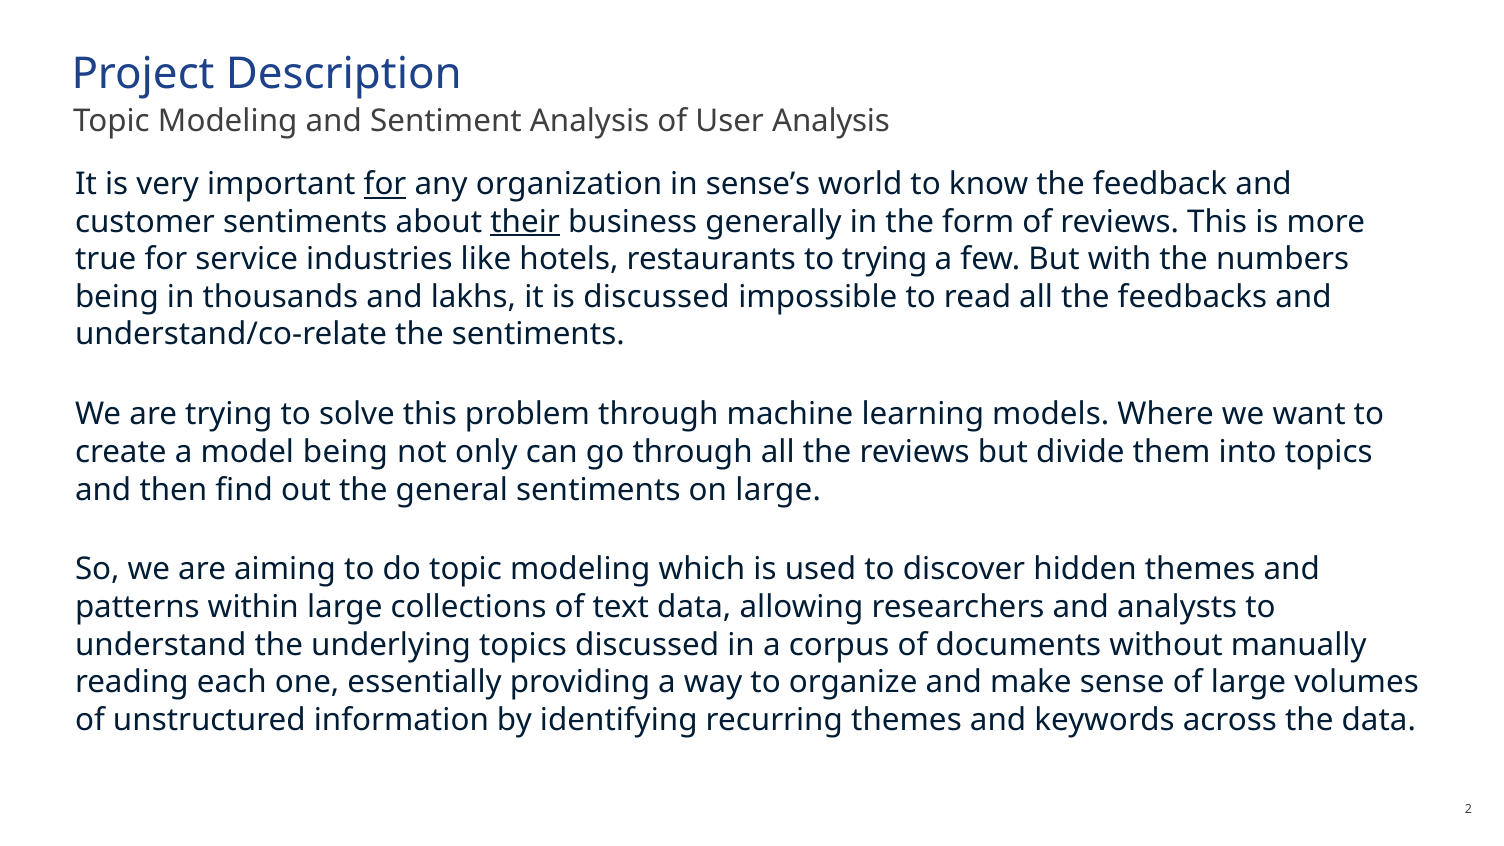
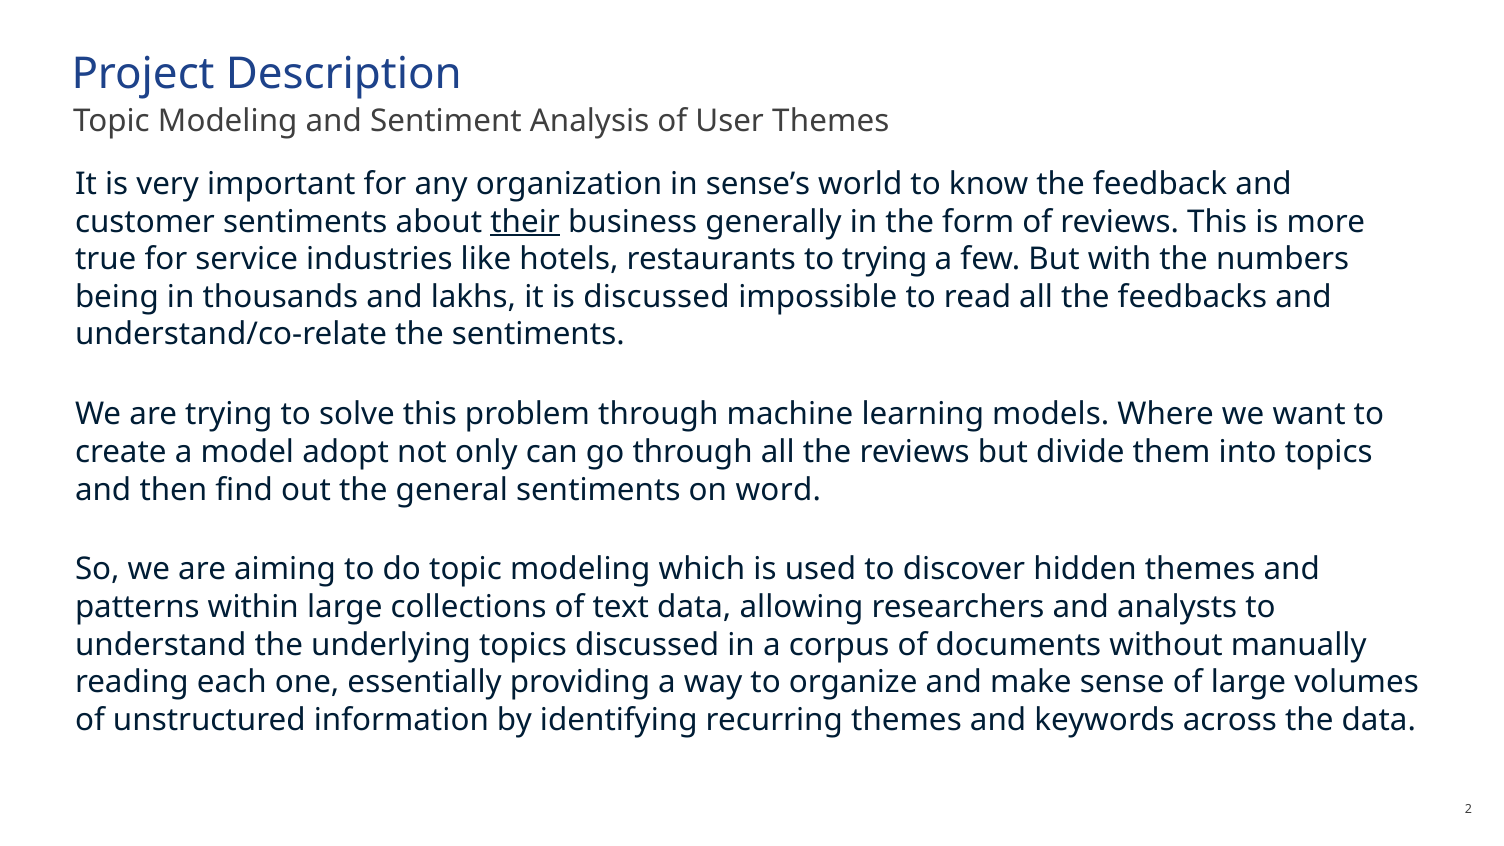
User Analysis: Analysis -> Themes
for at (385, 184) underline: present -> none
model being: being -> adopt
on large: large -> word
